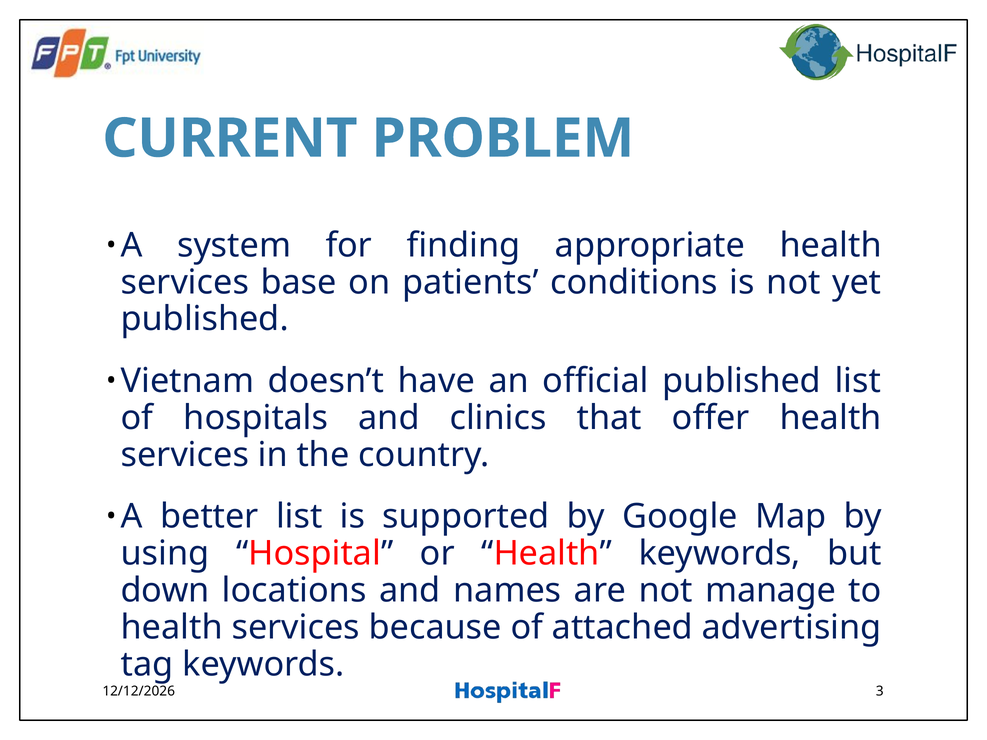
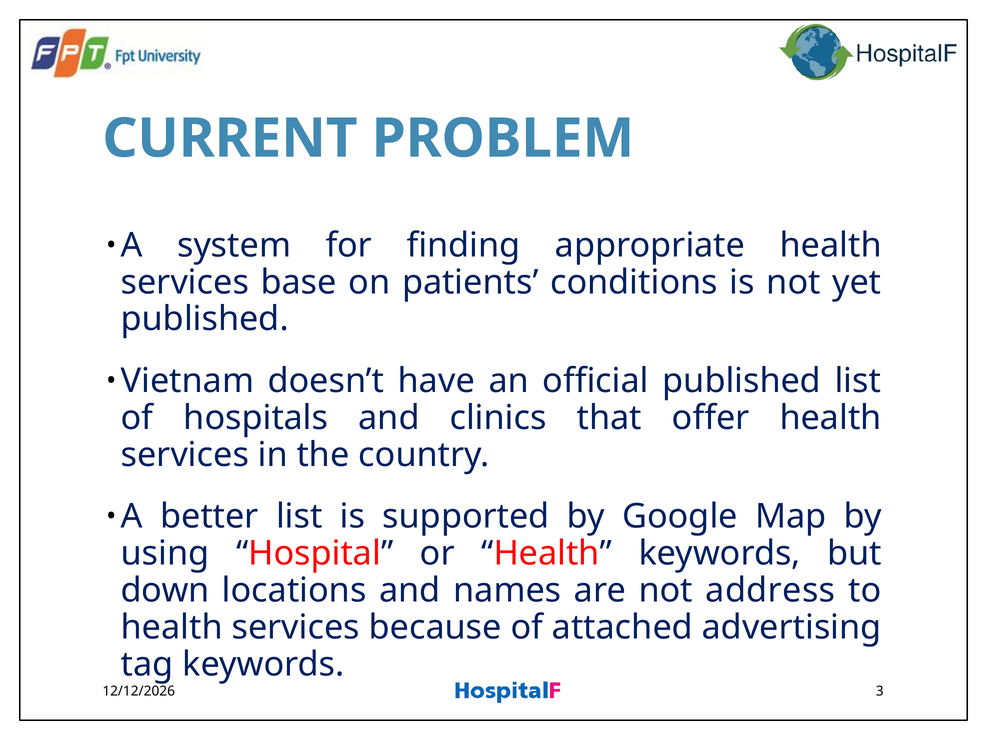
manage: manage -> address
